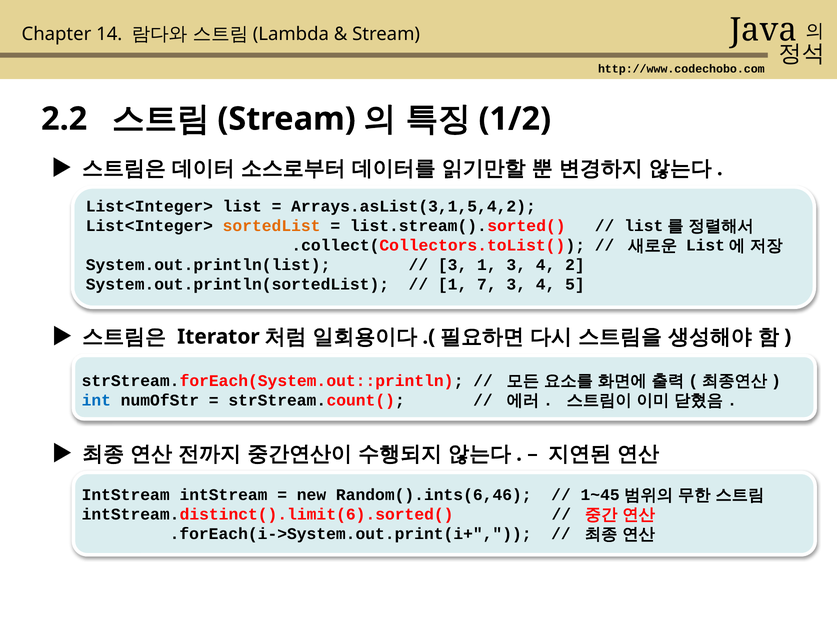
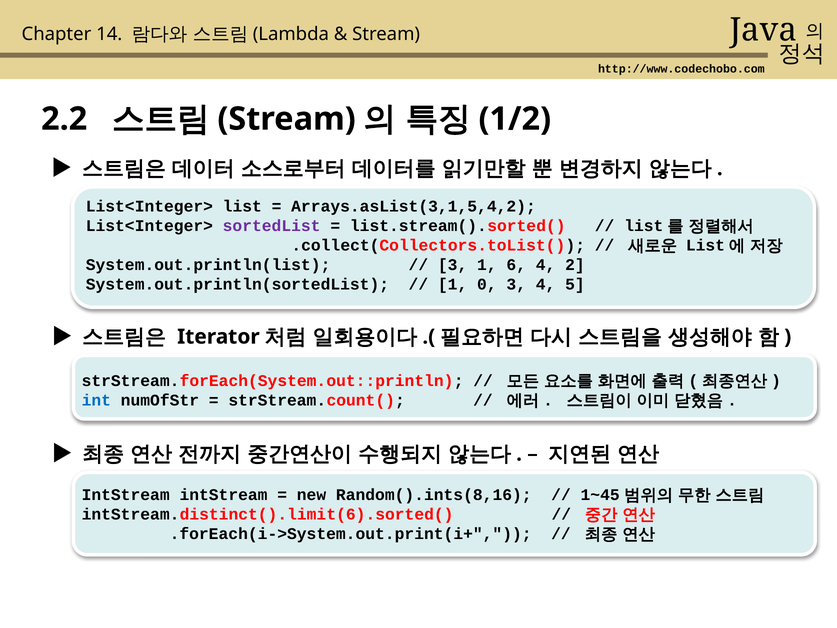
sortedList colour: orange -> purple
1 3: 3 -> 6
7: 7 -> 0
Random().ints(6,46: Random().ints(6,46 -> Random().ints(8,16
